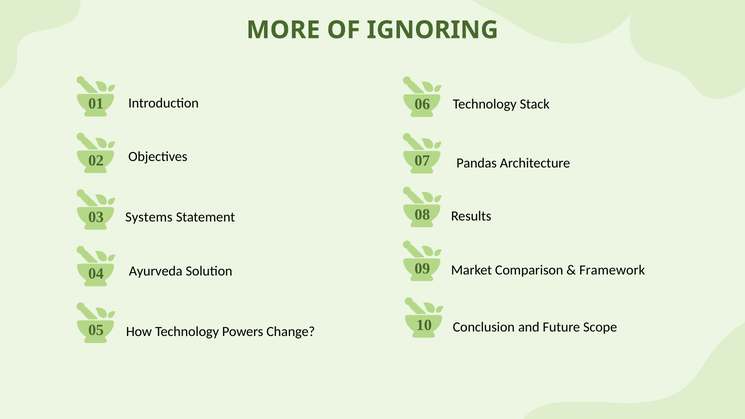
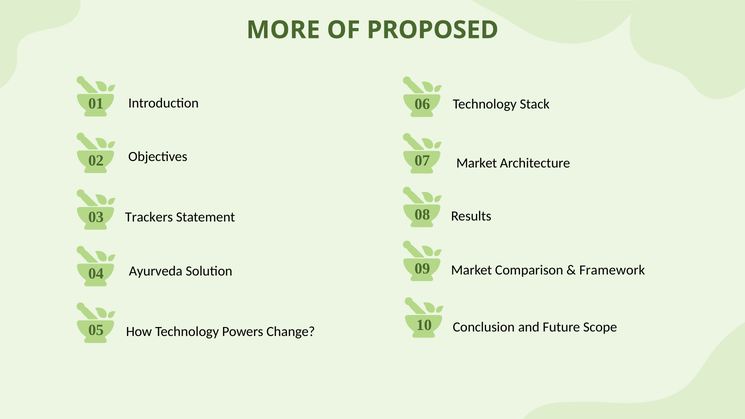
IGNORING: IGNORING -> PROPOSED
Pandas at (477, 163): Pandas -> Market
Systems: Systems -> Trackers
